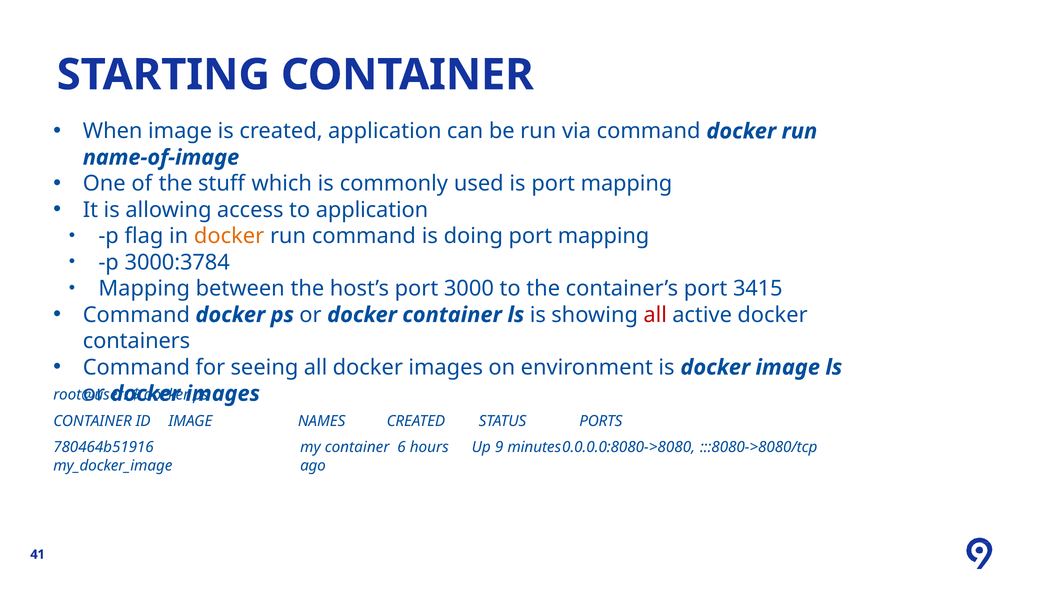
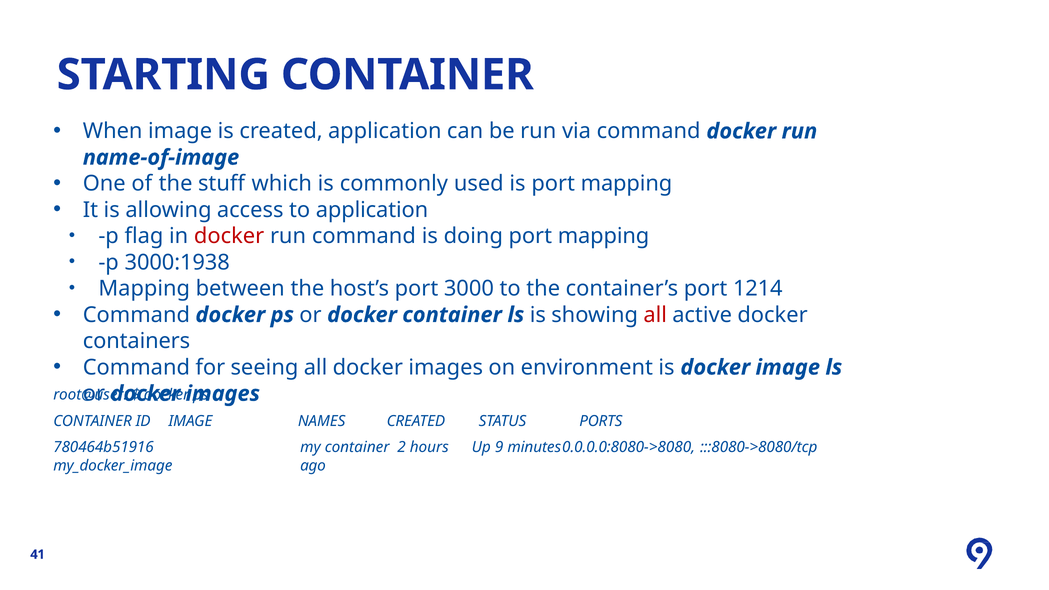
docker at (229, 236) colour: orange -> red
3000:3784: 3000:3784 -> 3000:1938
3415: 3415 -> 1214
6: 6 -> 2
